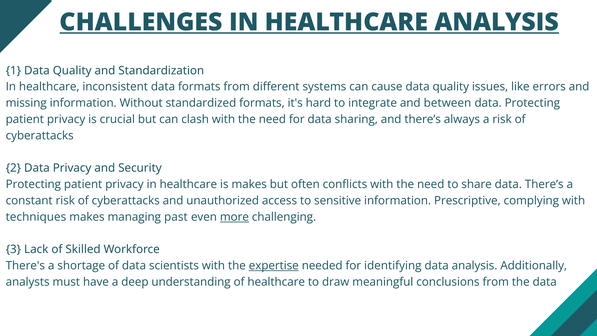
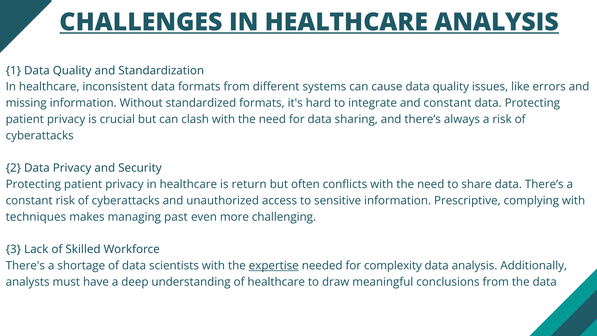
and between: between -> constant
is makes: makes -> return
more underline: present -> none
identifying: identifying -> complexity
